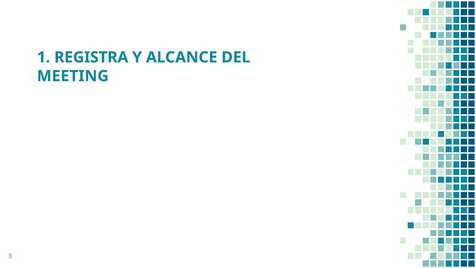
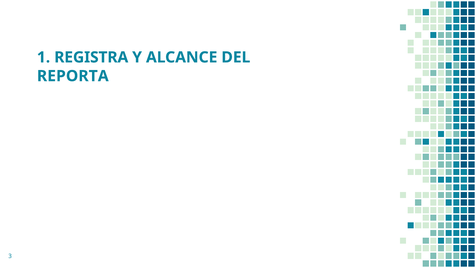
MEETING: MEETING -> REPORTA
